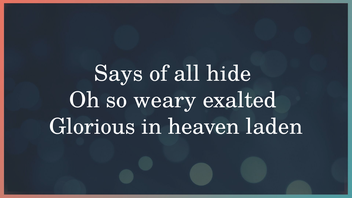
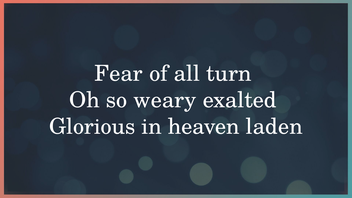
Says: Says -> Fear
hide: hide -> turn
